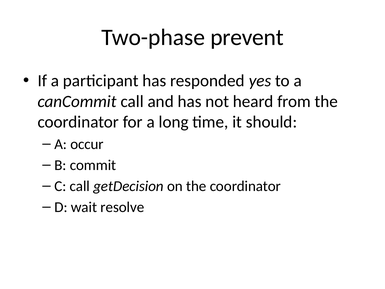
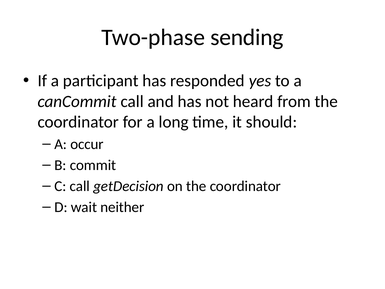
prevent: prevent -> sending
resolve: resolve -> neither
